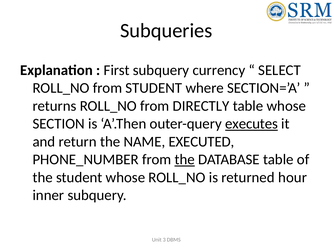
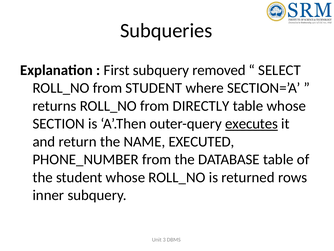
currency: currency -> removed
the at (185, 159) underline: present -> none
hour: hour -> rows
